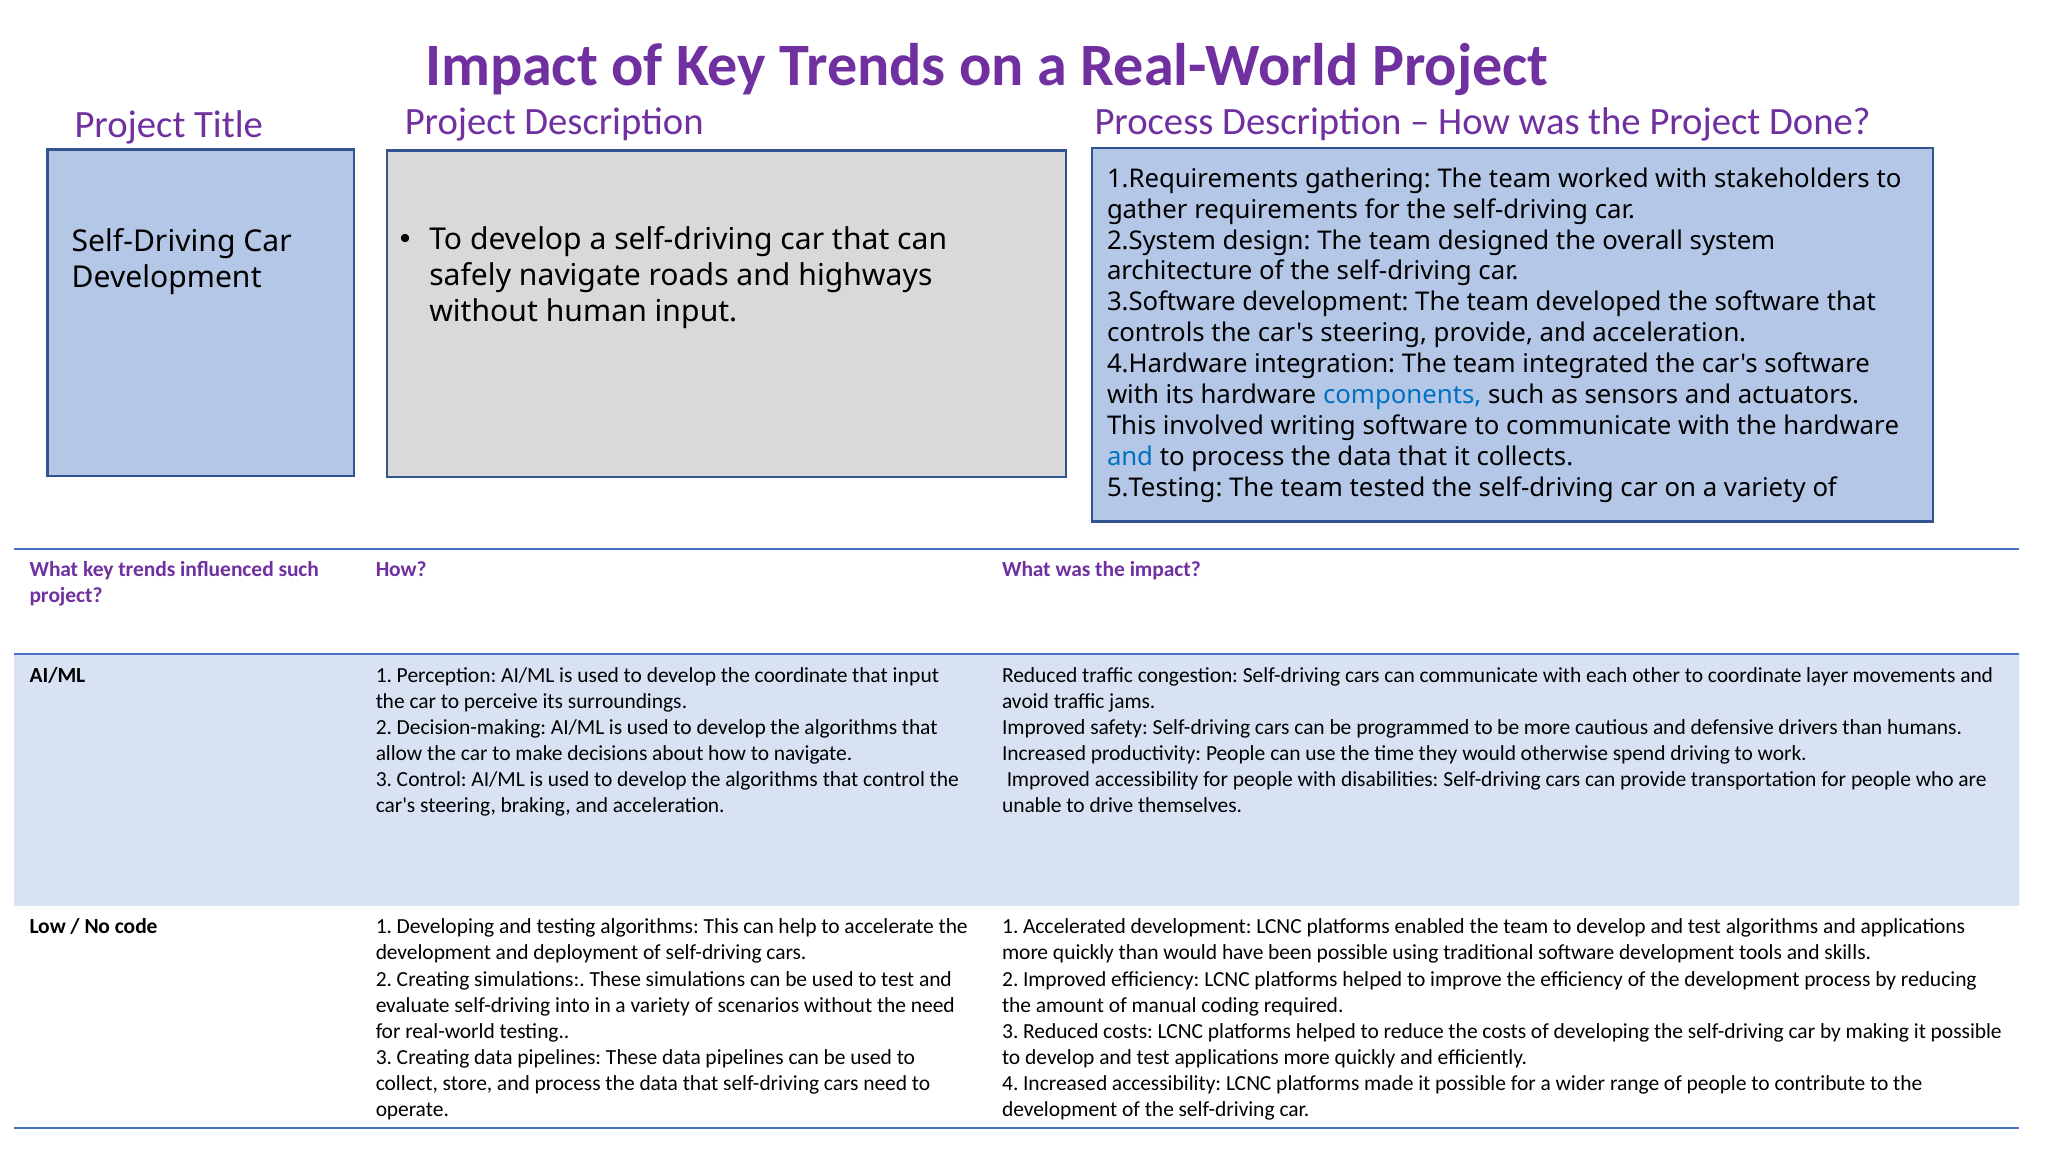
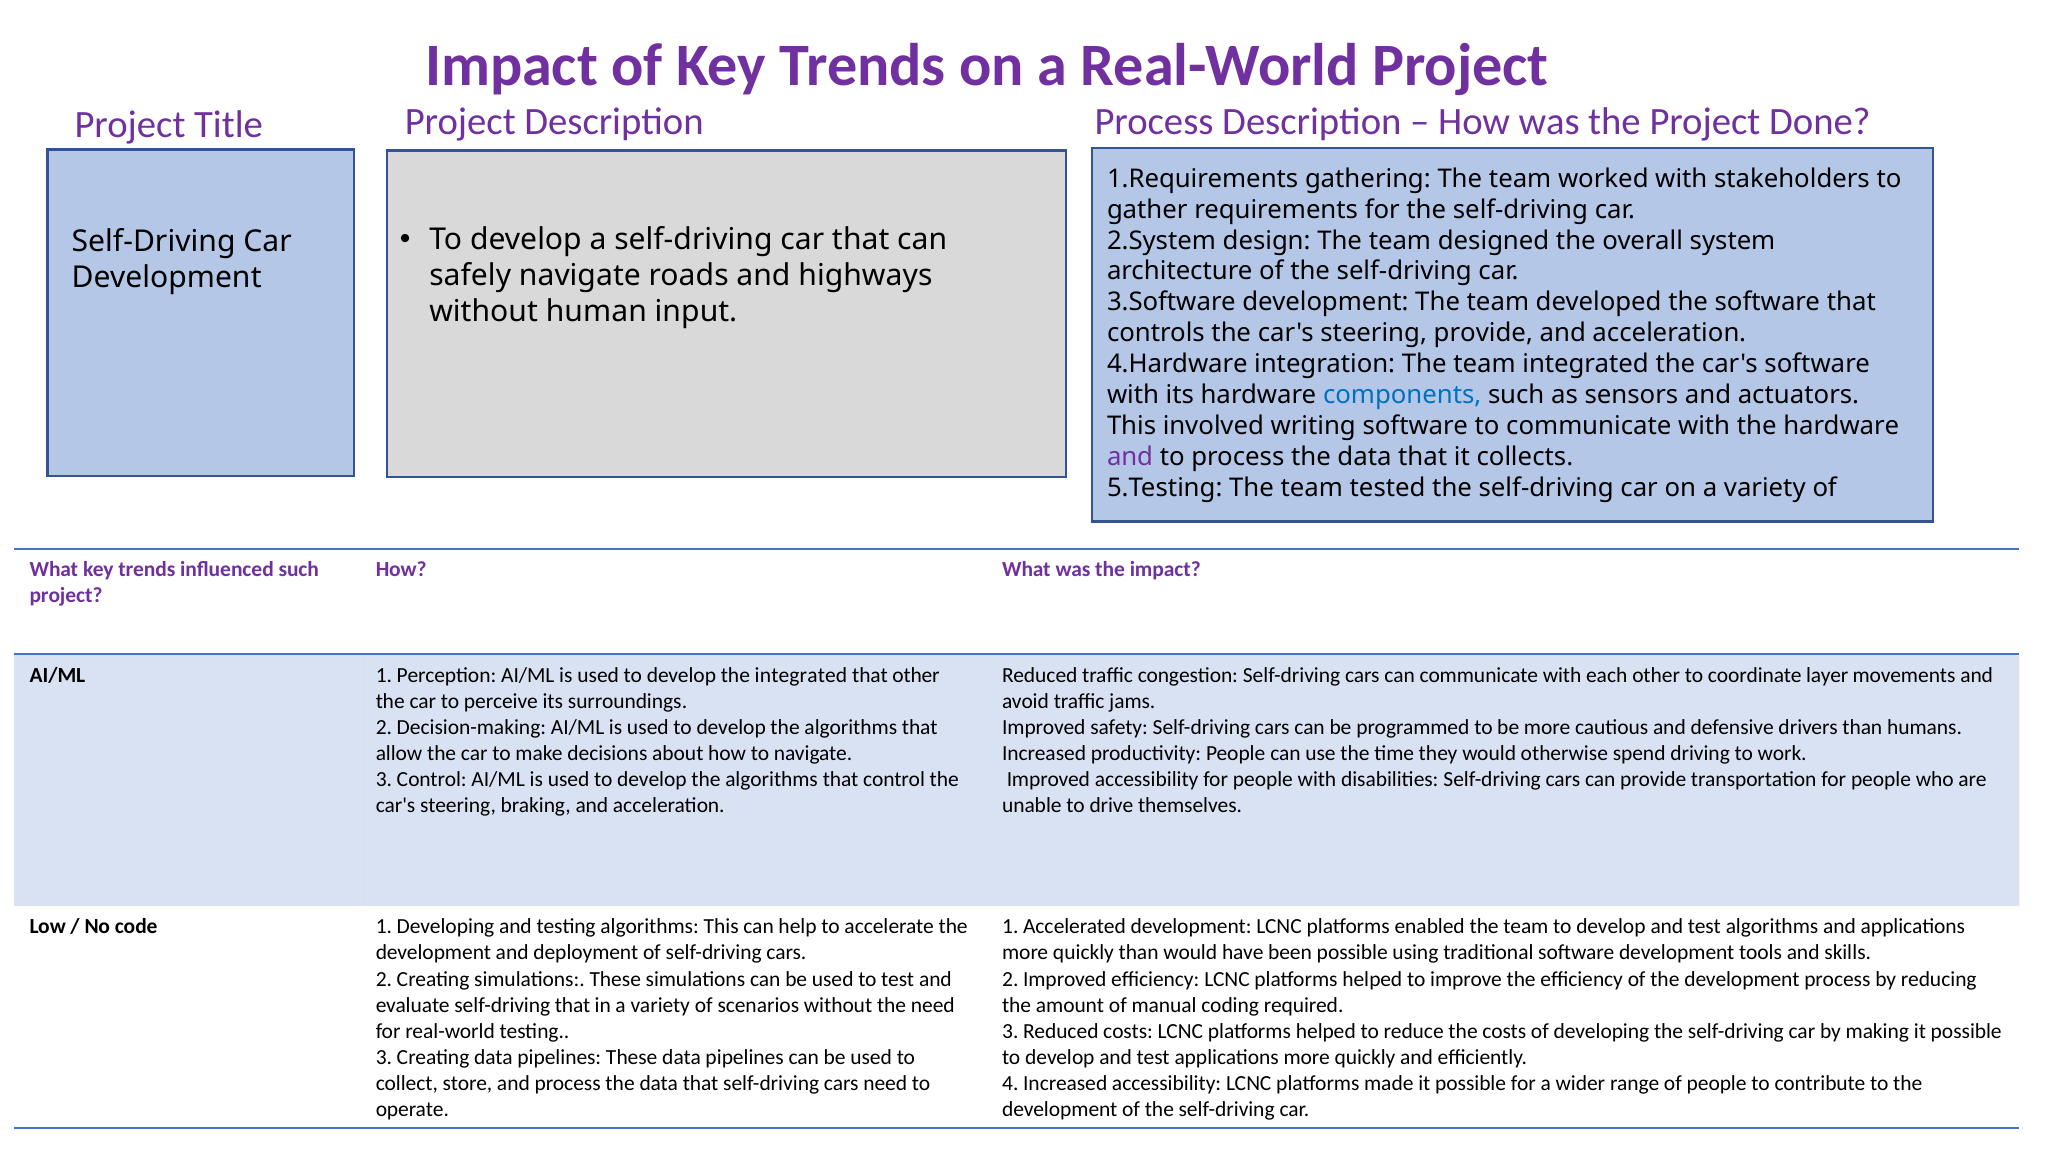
and at (1130, 457) colour: blue -> purple
the coordinate: coordinate -> integrated
that input: input -> other
self-driving into: into -> that
